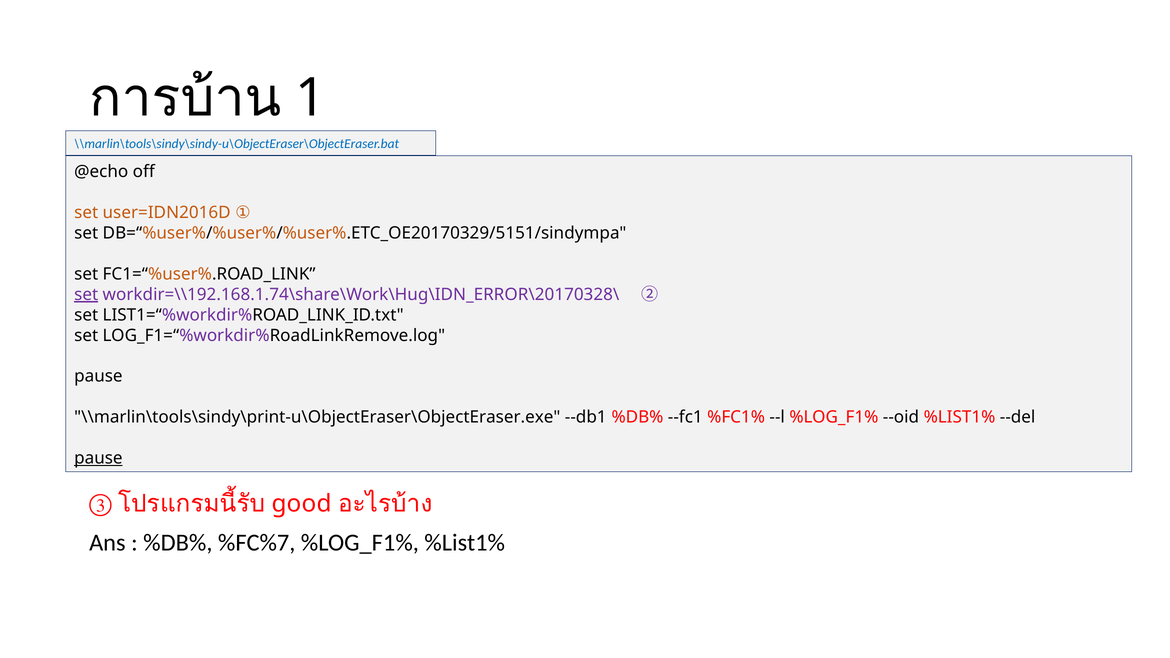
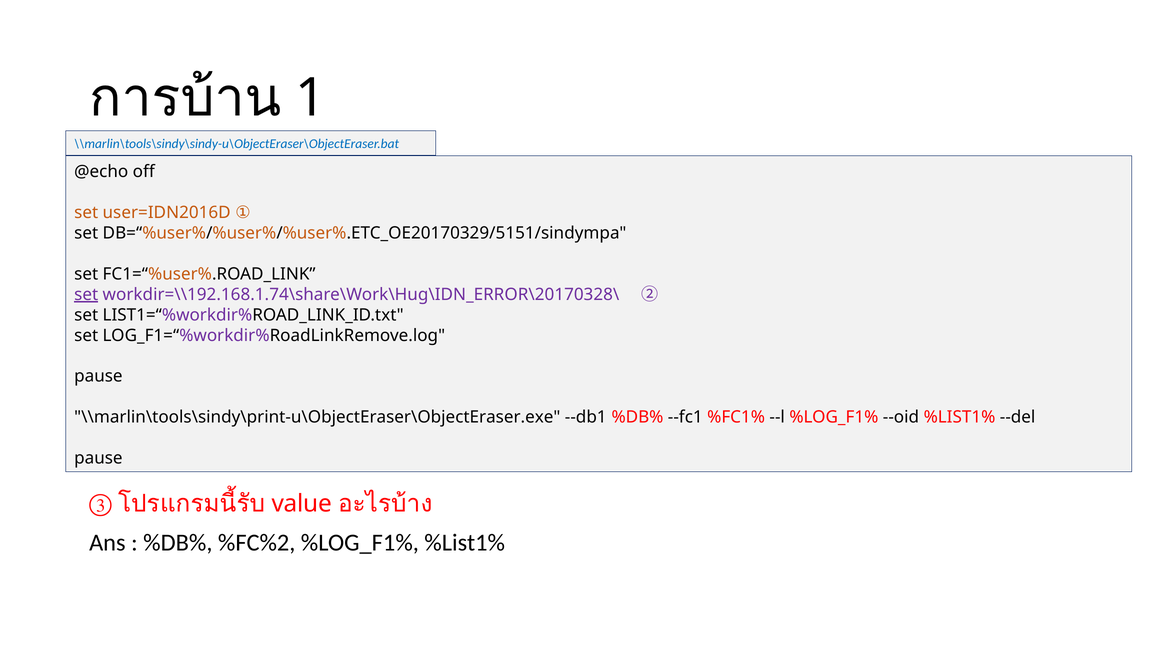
pause at (98, 458) underline: present -> none
good: good -> value
%FC%7: %FC%7 -> %FC%2
